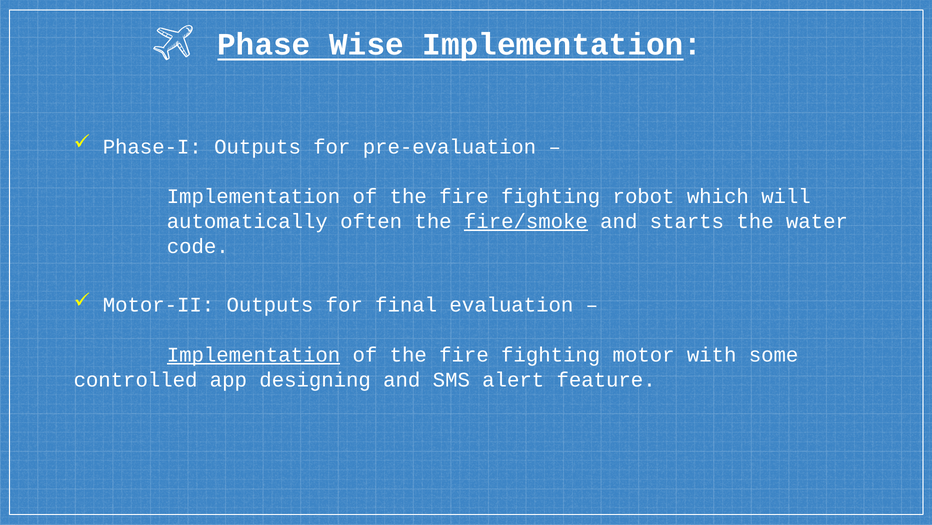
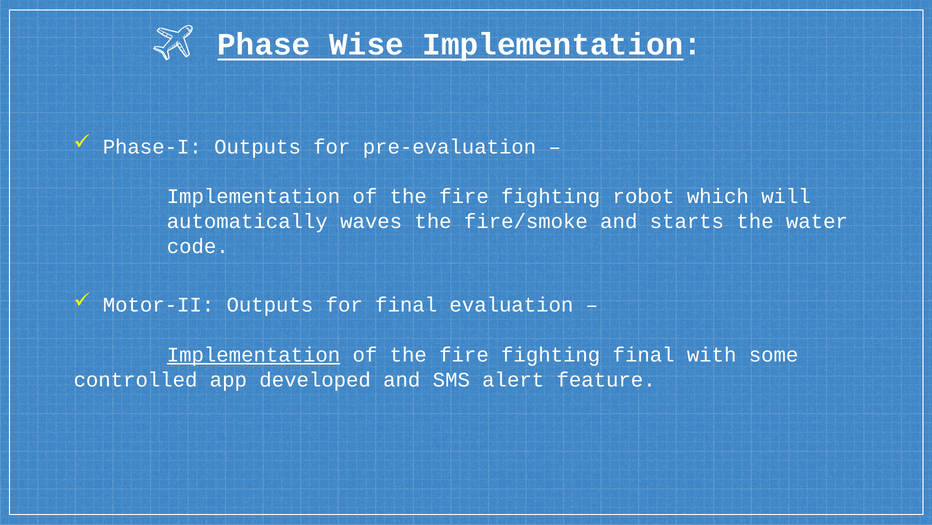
often: often -> waves
fire/smoke underline: present -> none
fighting motor: motor -> final
designing: designing -> developed
